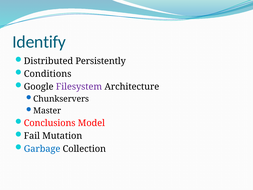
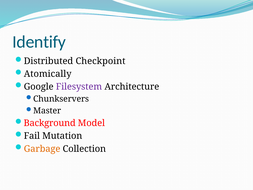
Persistently: Persistently -> Checkpoint
Conditions: Conditions -> Atomically
Conclusions: Conclusions -> Background
Garbage colour: blue -> orange
